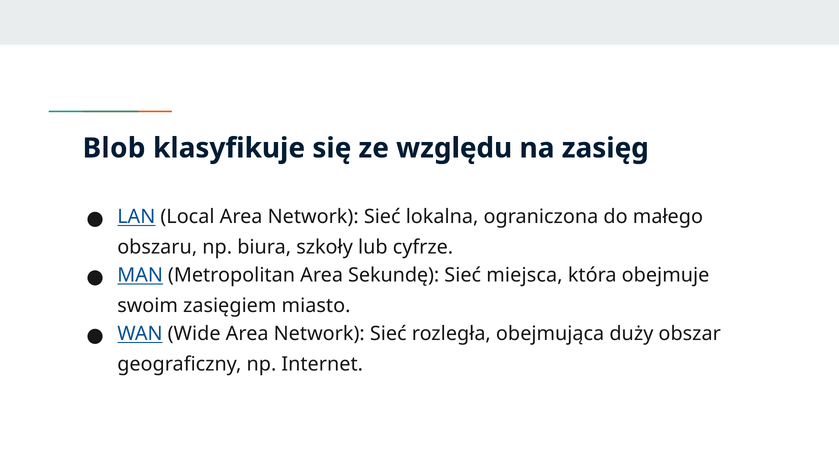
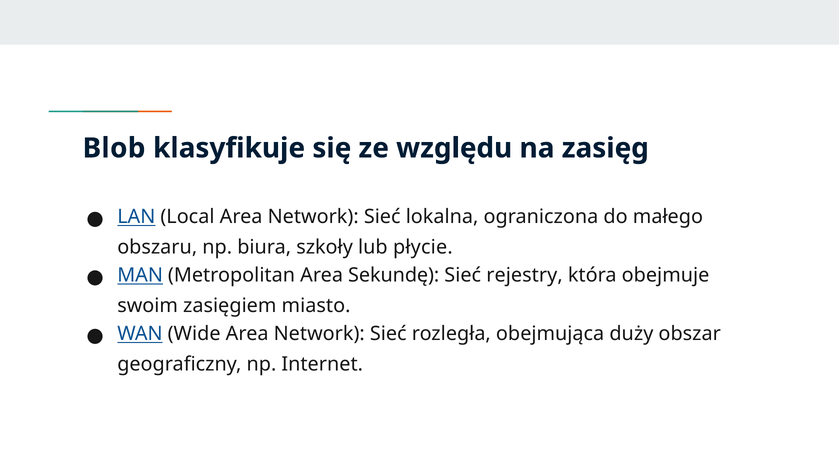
cyfrze: cyfrze -> płycie
miejsca: miejsca -> rejestry
